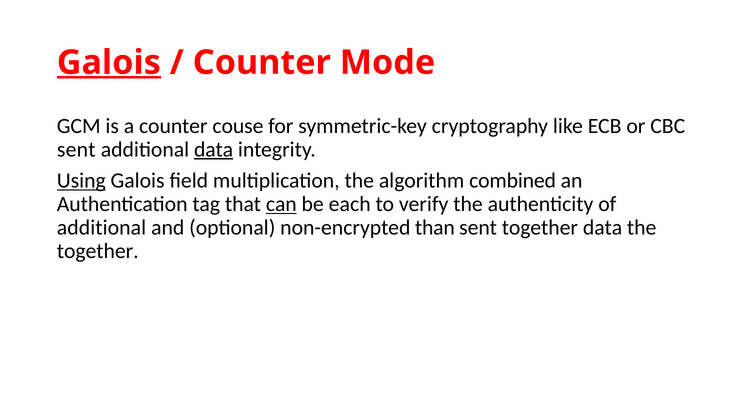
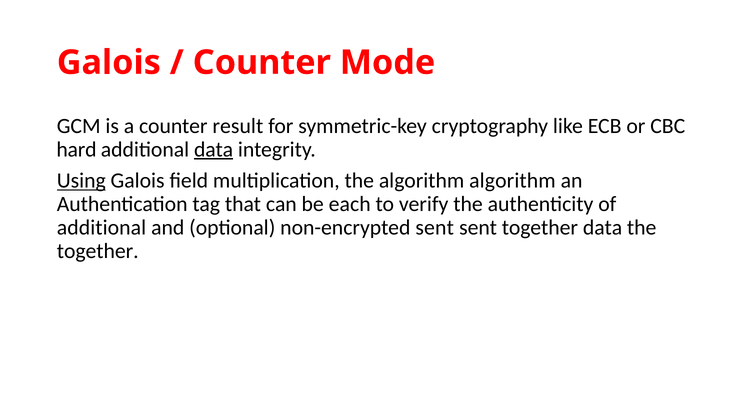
Galois at (109, 63) underline: present -> none
couse: couse -> result
sent at (76, 149): sent -> hard
algorithm combined: combined -> algorithm
can underline: present -> none
non-encrypted than: than -> sent
